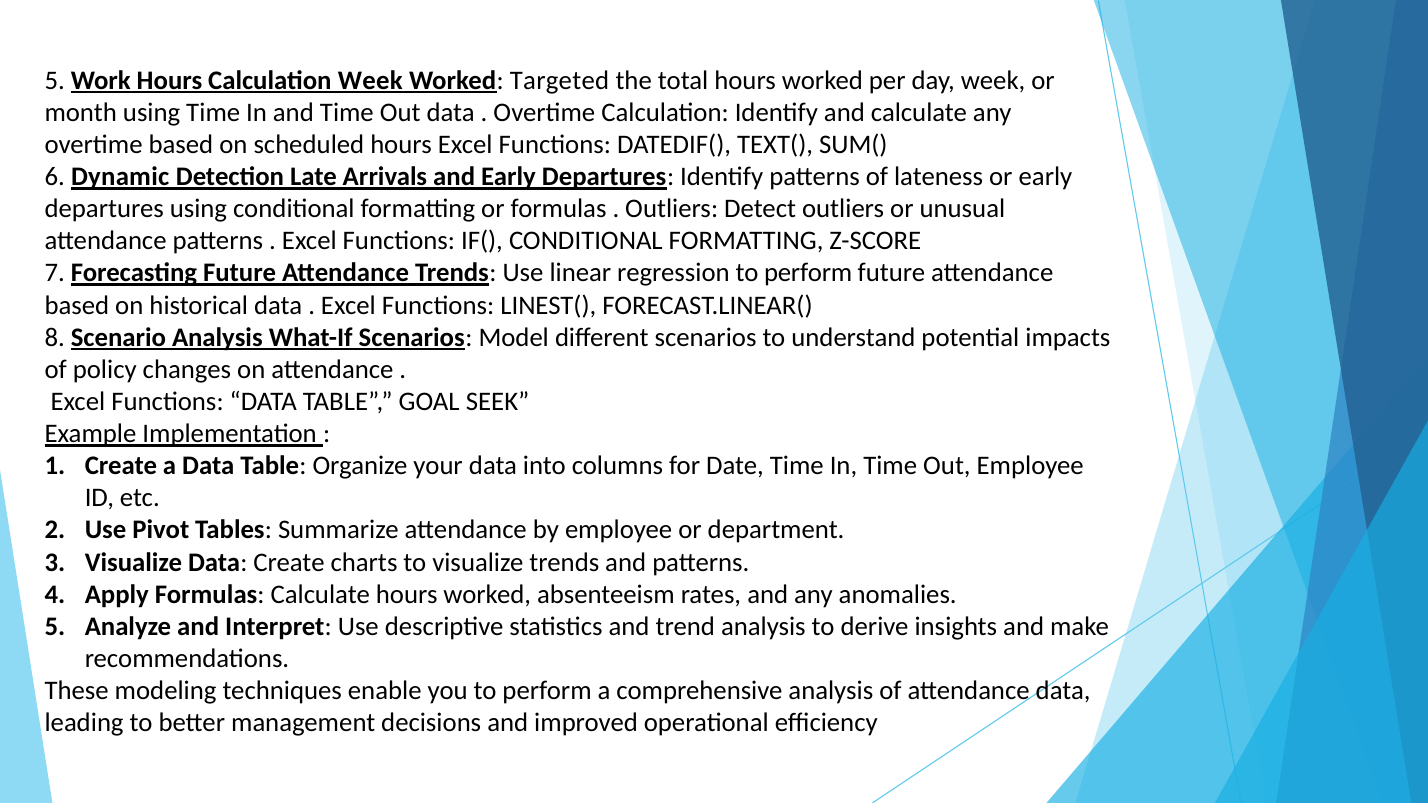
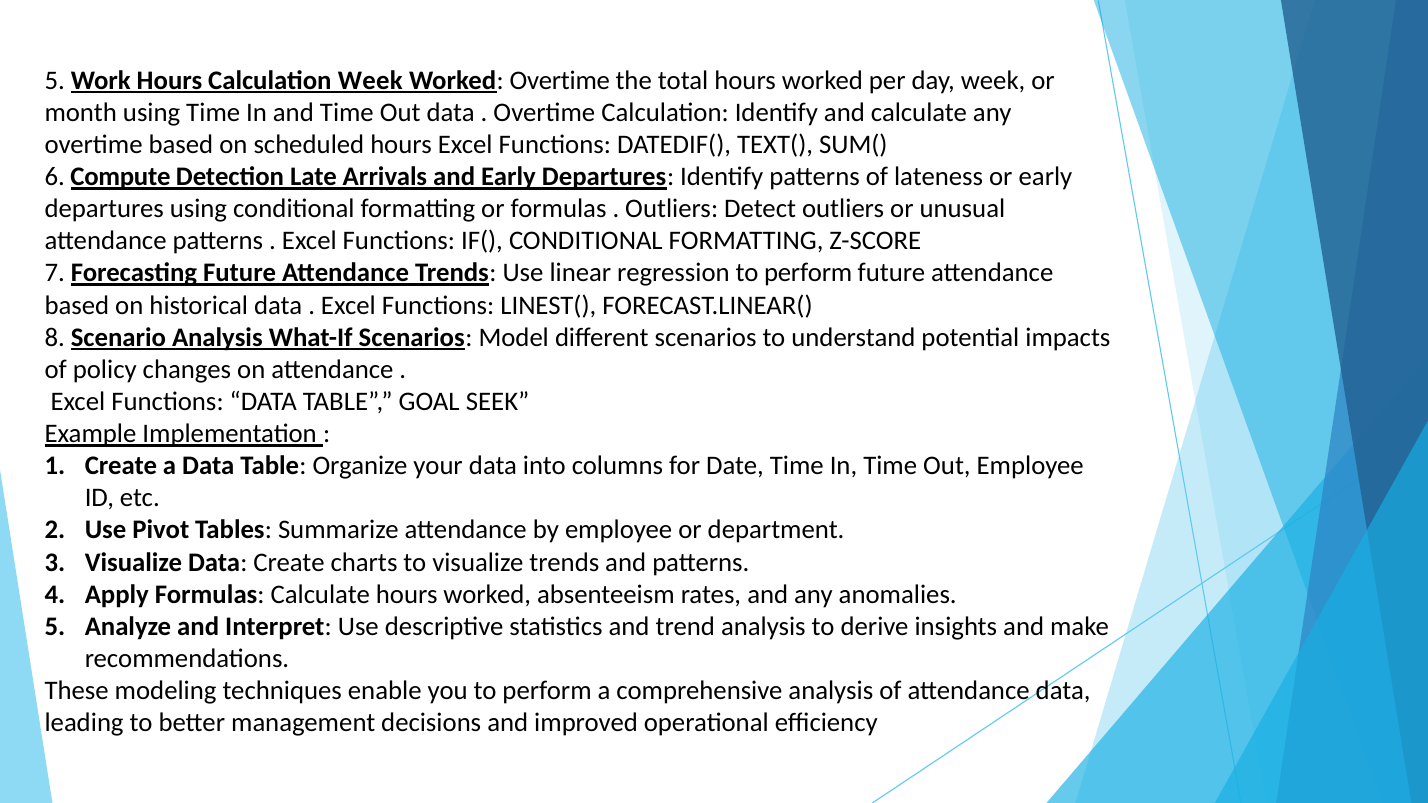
Worked Targeted: Targeted -> Overtime
Dynamic: Dynamic -> Compute
